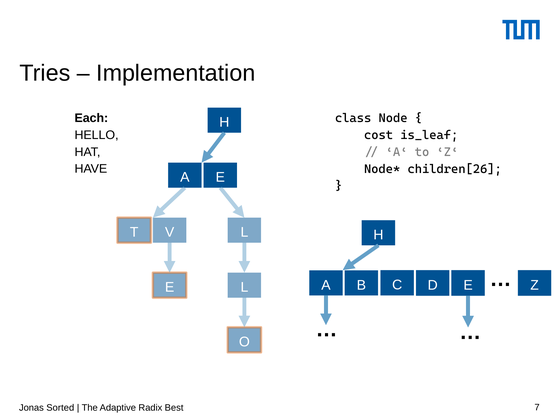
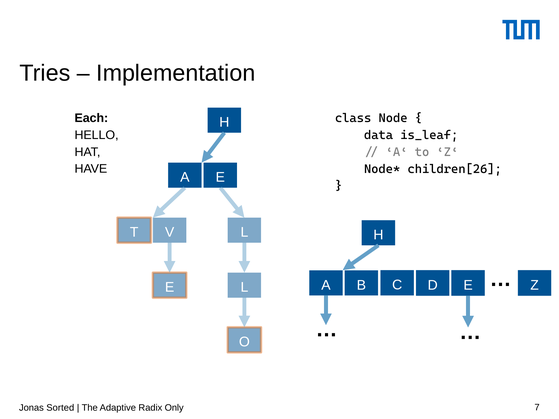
cost: cost -> data
Best: Best -> Only
